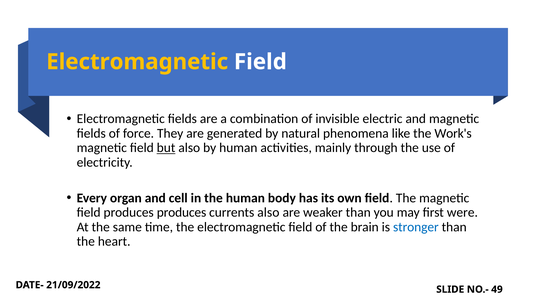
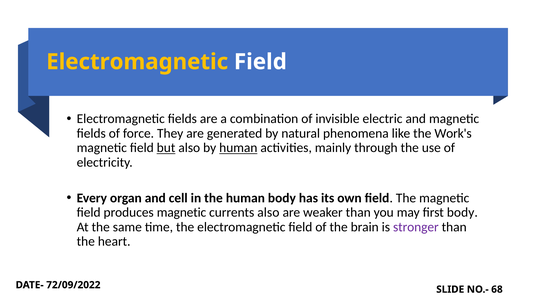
human at (238, 148) underline: none -> present
produces produces: produces -> magnetic
first were: were -> body
stronger colour: blue -> purple
21/09/2022: 21/09/2022 -> 72/09/2022
49: 49 -> 68
